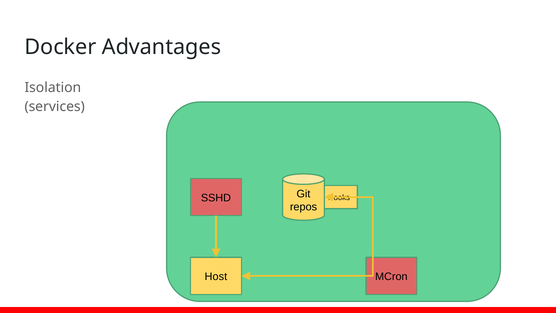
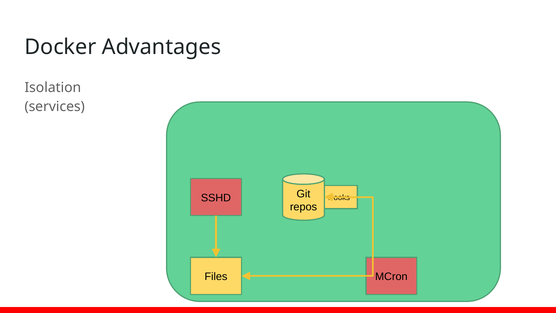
Host: Host -> Files
